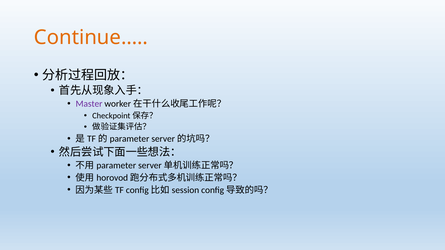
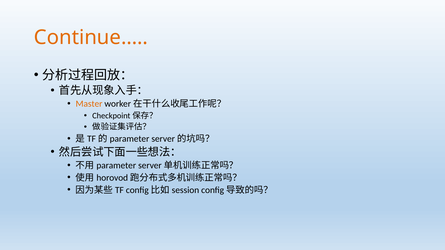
Master colour: purple -> orange
